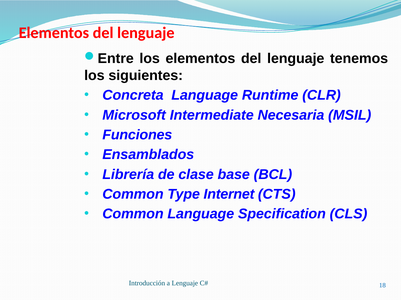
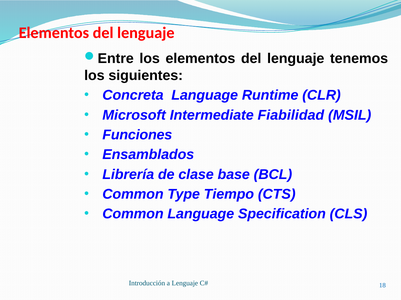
Necesaria: Necesaria -> Fiabilidad
Internet: Internet -> Tiempo
